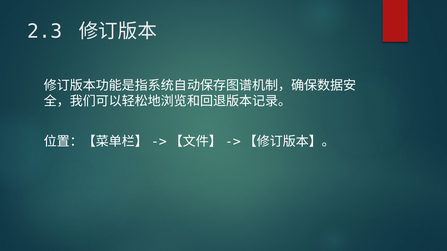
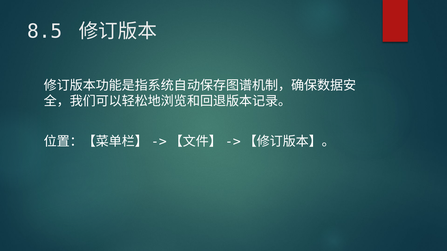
2.3: 2.3 -> 8.5
